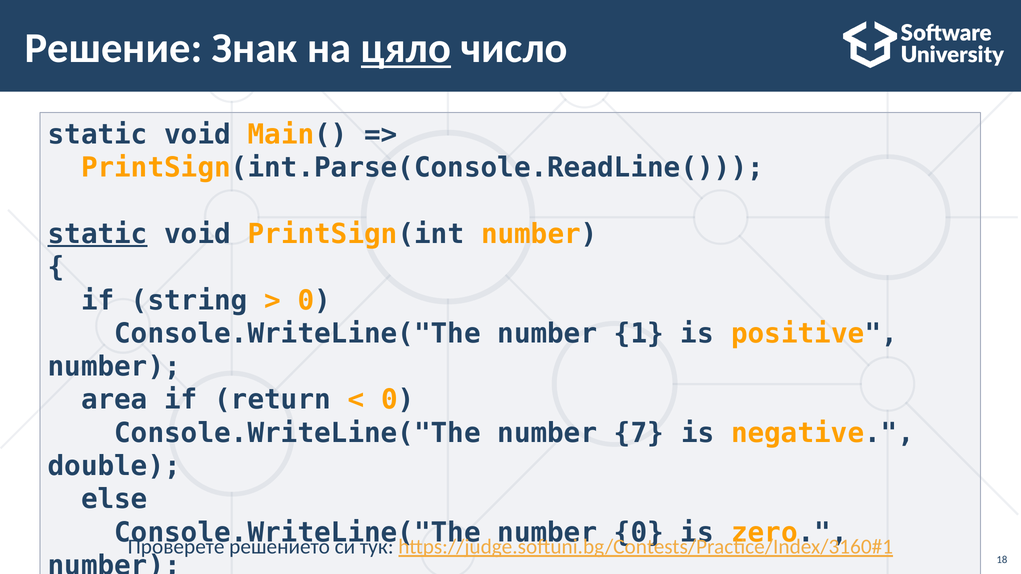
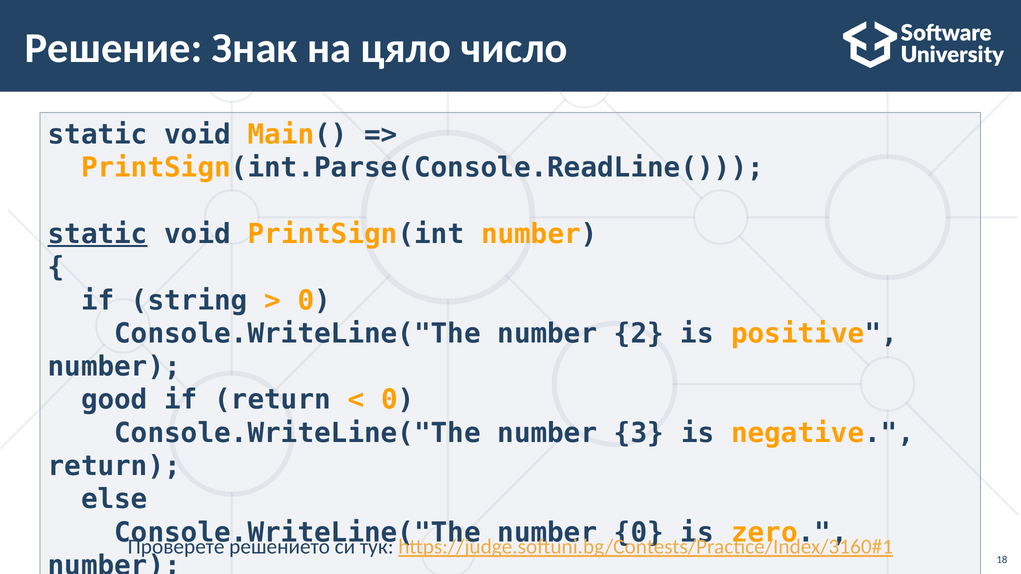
цяло underline: present -> none
1: 1 -> 2
area: area -> good
7: 7 -> 3
double at (114, 466): double -> return
